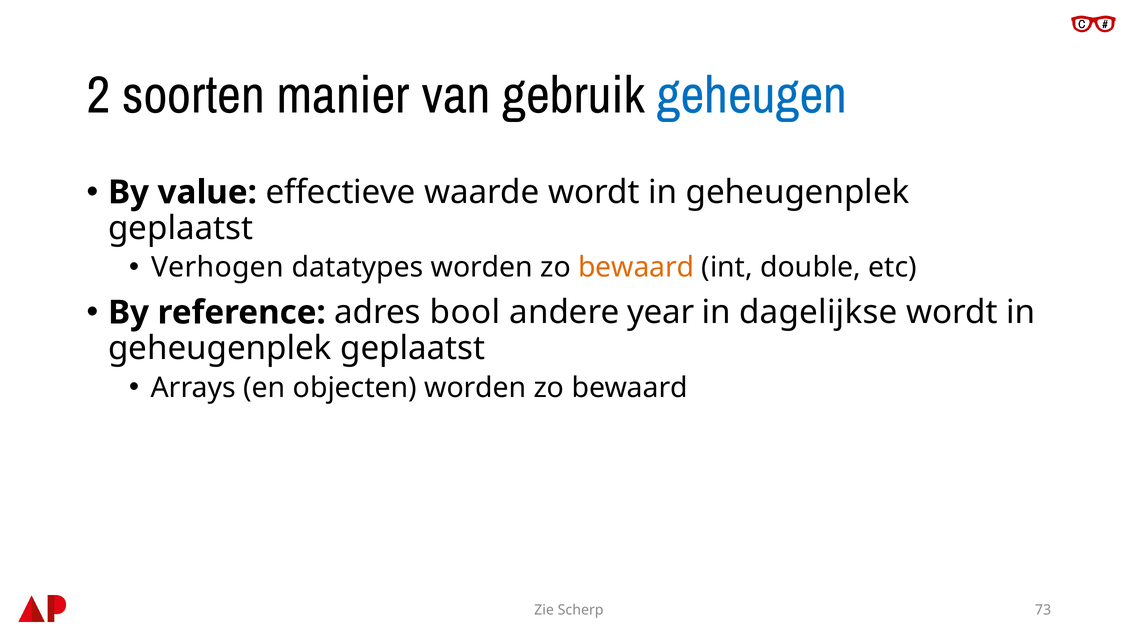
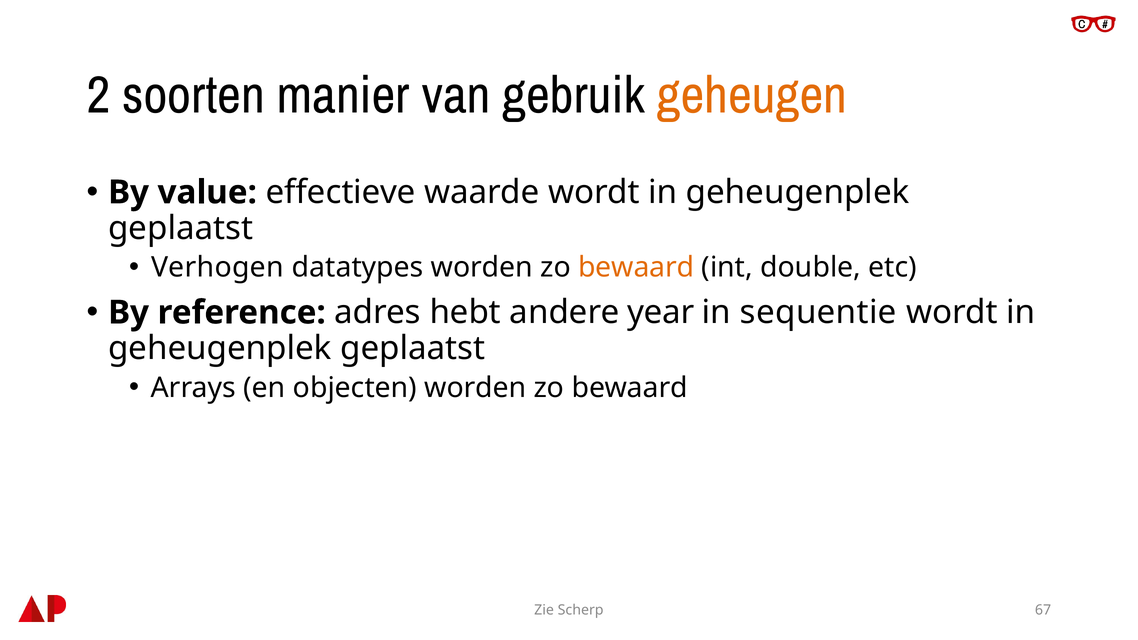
geheugen colour: blue -> orange
bool: bool -> hebt
dagelijkse: dagelijkse -> sequentie
73: 73 -> 67
